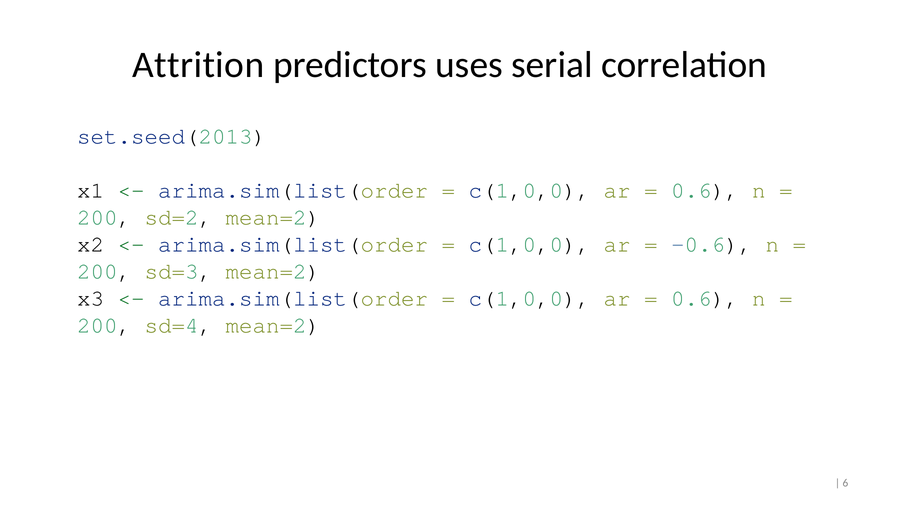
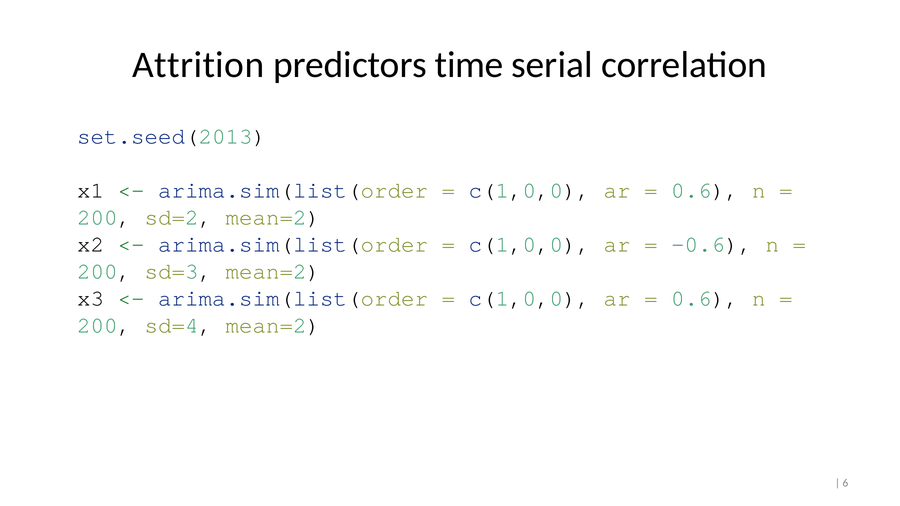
uses: uses -> time
